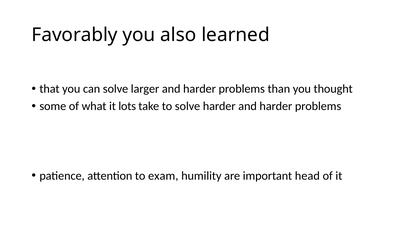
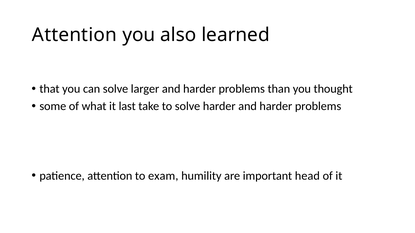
Favorably at (75, 35): Favorably -> Attention
lots: lots -> last
